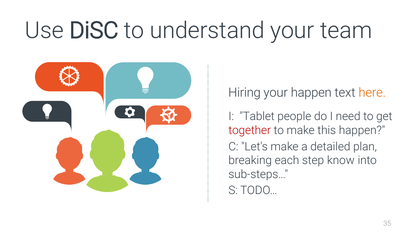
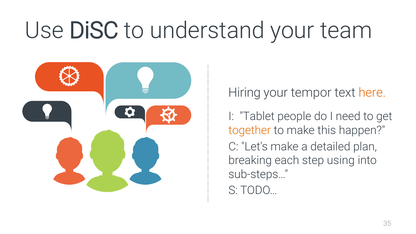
your happen: happen -> tempor
together colour: red -> orange
know: know -> using
